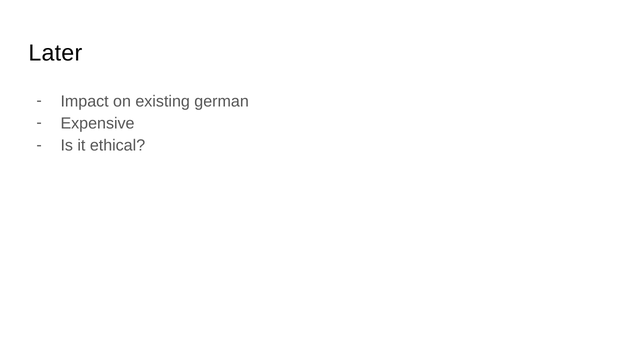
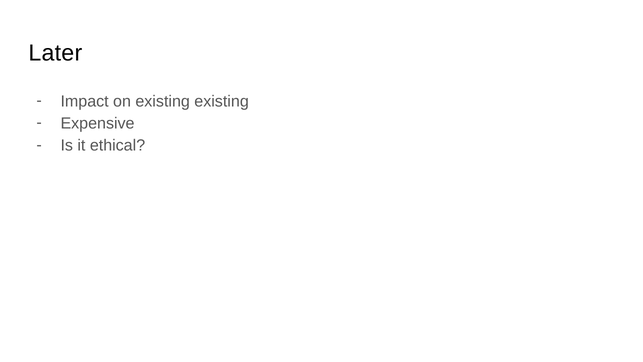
existing german: german -> existing
